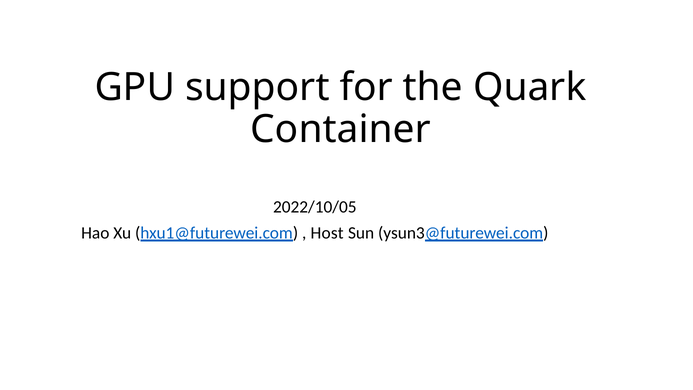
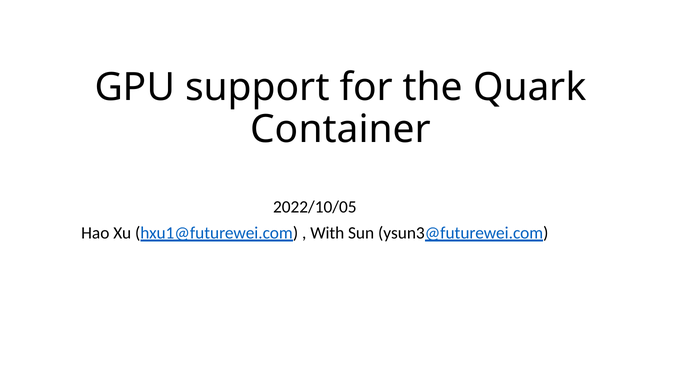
Host: Host -> With
